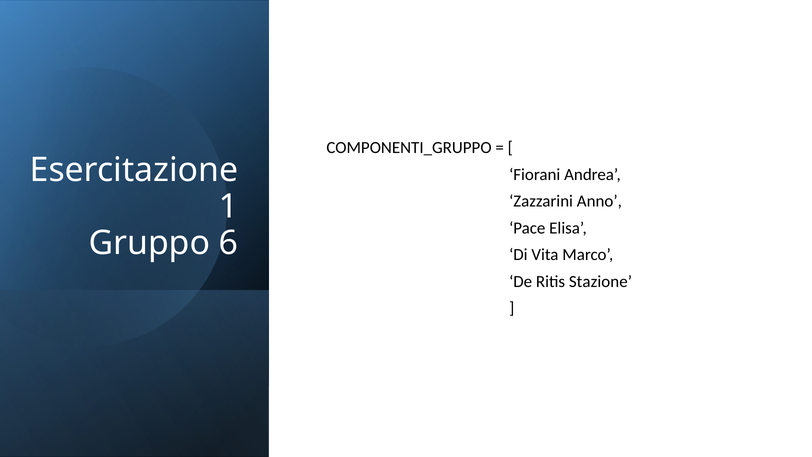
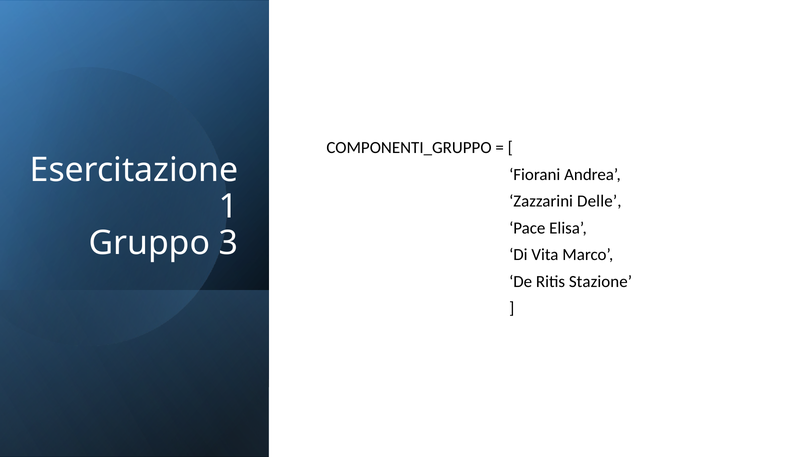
Anno: Anno -> Delle
6: 6 -> 3
